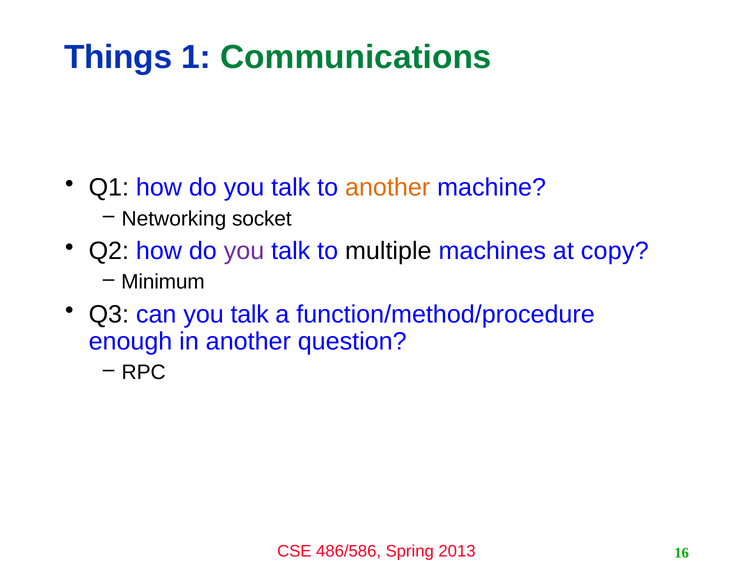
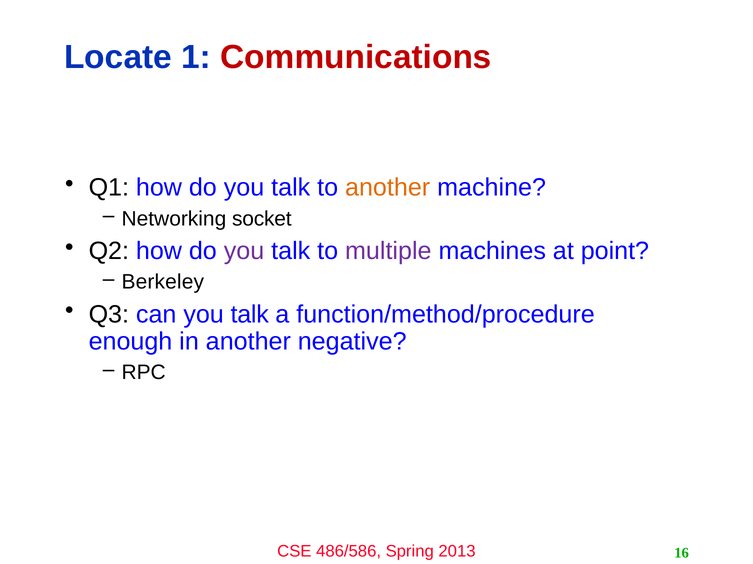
Things: Things -> Locate
Communications colour: green -> red
multiple colour: black -> purple
copy: copy -> point
Minimum: Minimum -> Berkeley
question: question -> negative
